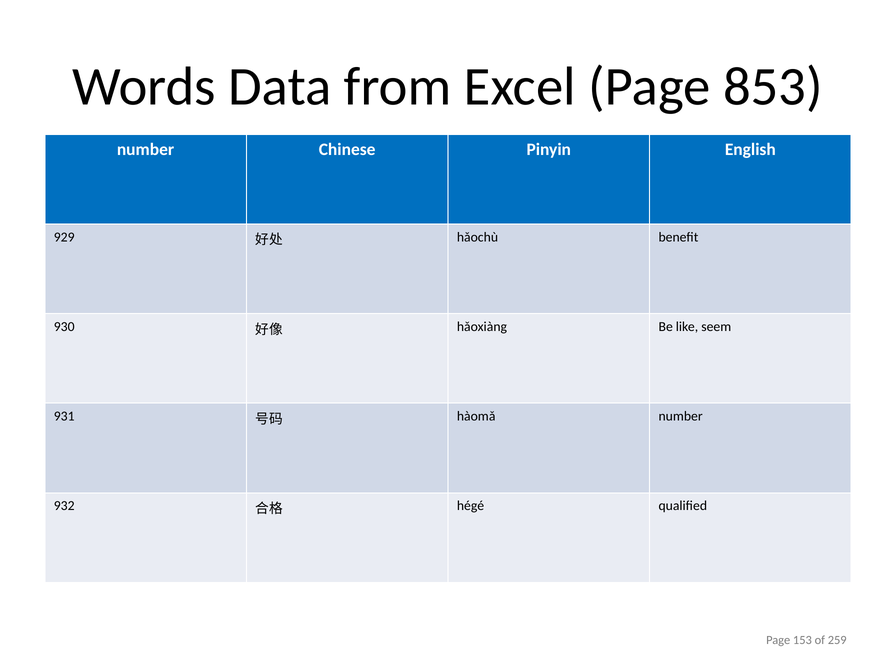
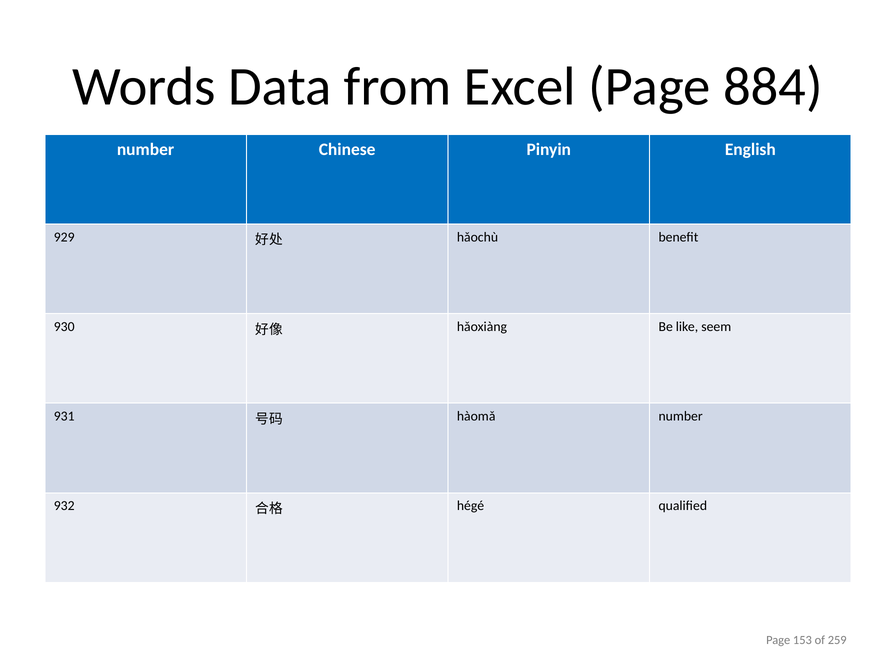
853: 853 -> 884
